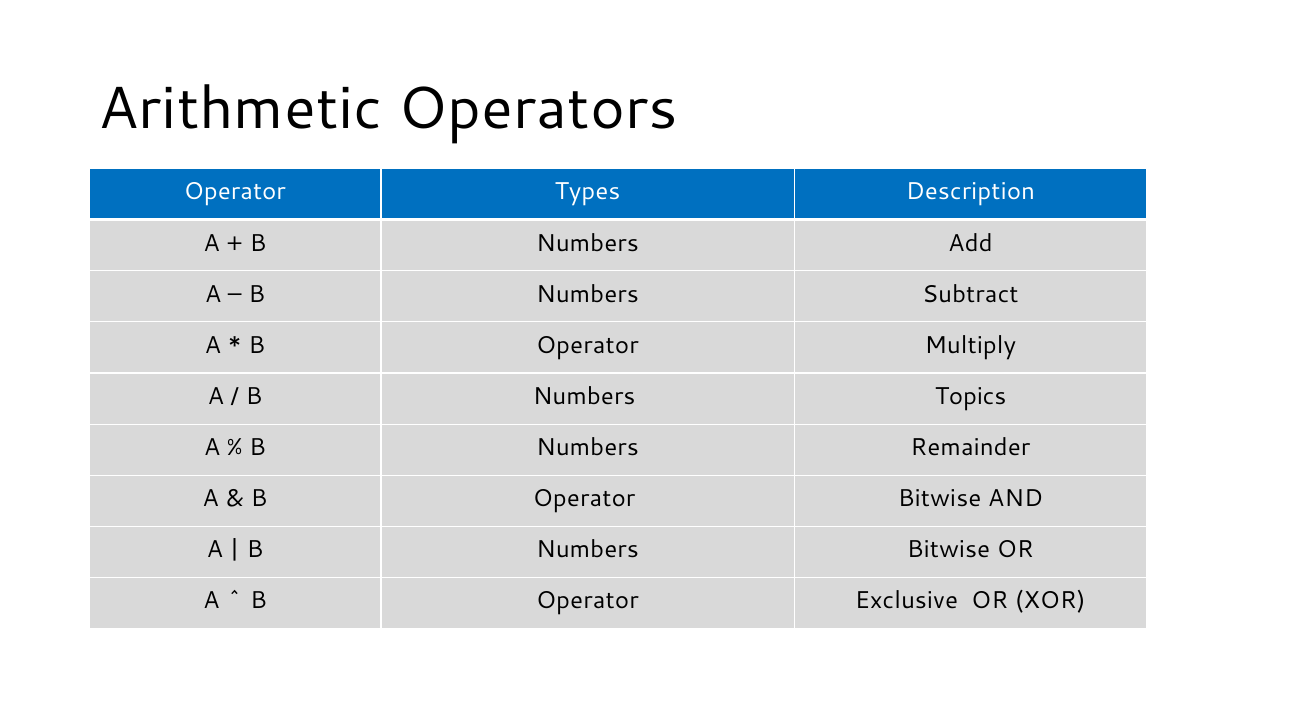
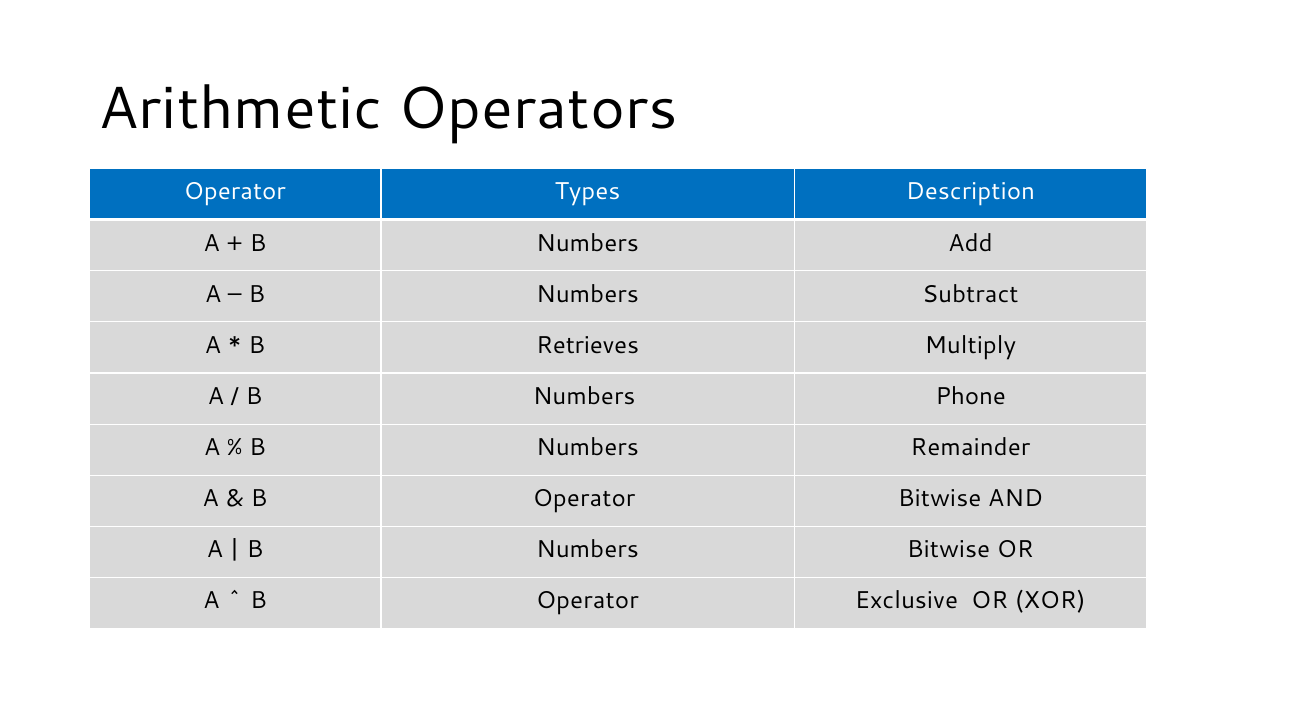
Operator at (587, 345): Operator -> Retrieves
Topics: Topics -> Phone
